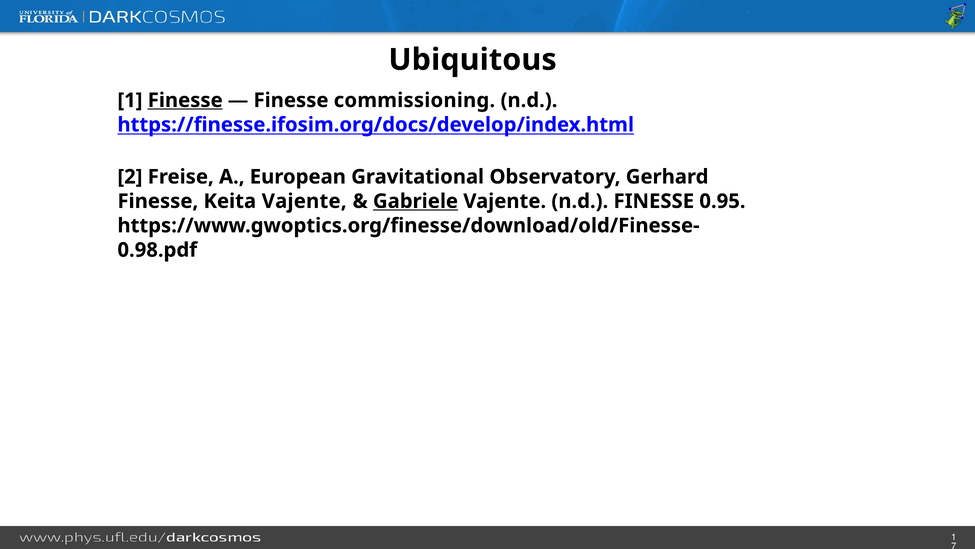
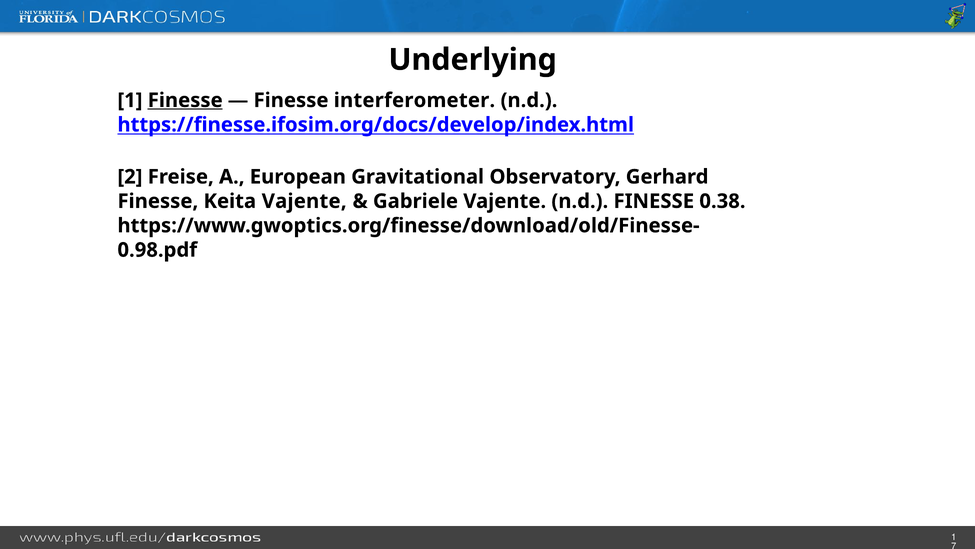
Ubiquitous: Ubiquitous -> Underlying
commissioning: commissioning -> interferometer
Gabriele underline: present -> none
0.95: 0.95 -> 0.38
